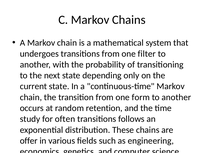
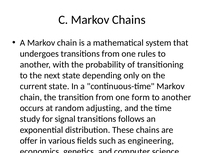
filter: filter -> rules
retention: retention -> adjusting
often: often -> signal
